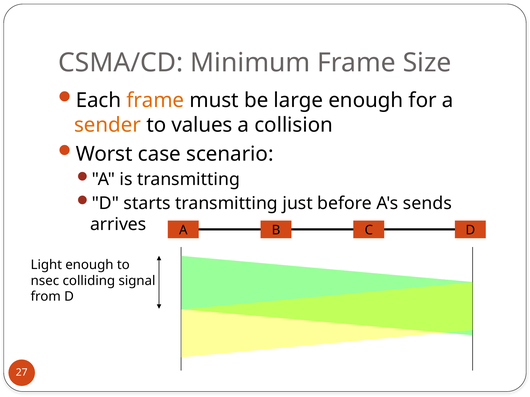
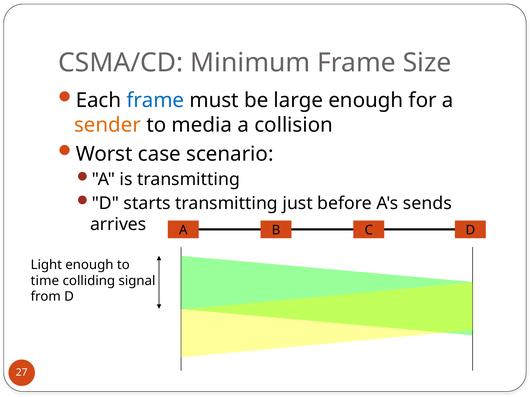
frame at (155, 100) colour: orange -> blue
values: values -> media
nsec: nsec -> time
